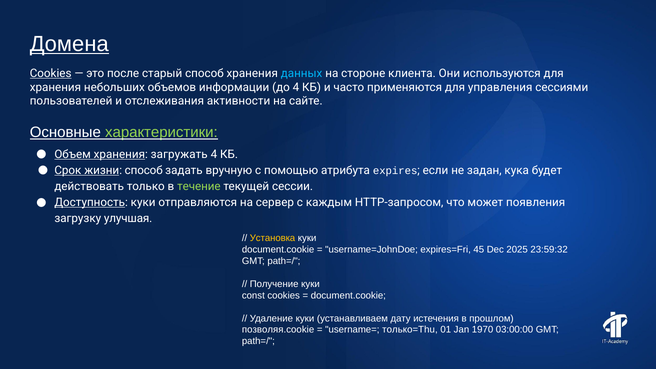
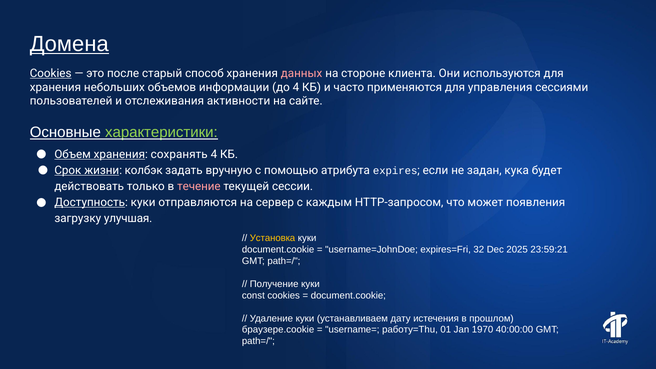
данных colour: light blue -> pink
загружать: загружать -> сохранять
жизни способ: способ -> колбэк
течение colour: light green -> pink
45: 45 -> 32
23:59:32: 23:59:32 -> 23:59:21
позволяя.cookie: позволяя.cookie -> браузере.cookie
только=Thu: только=Thu -> работу=Thu
03:00:00: 03:00:00 -> 40:00:00
